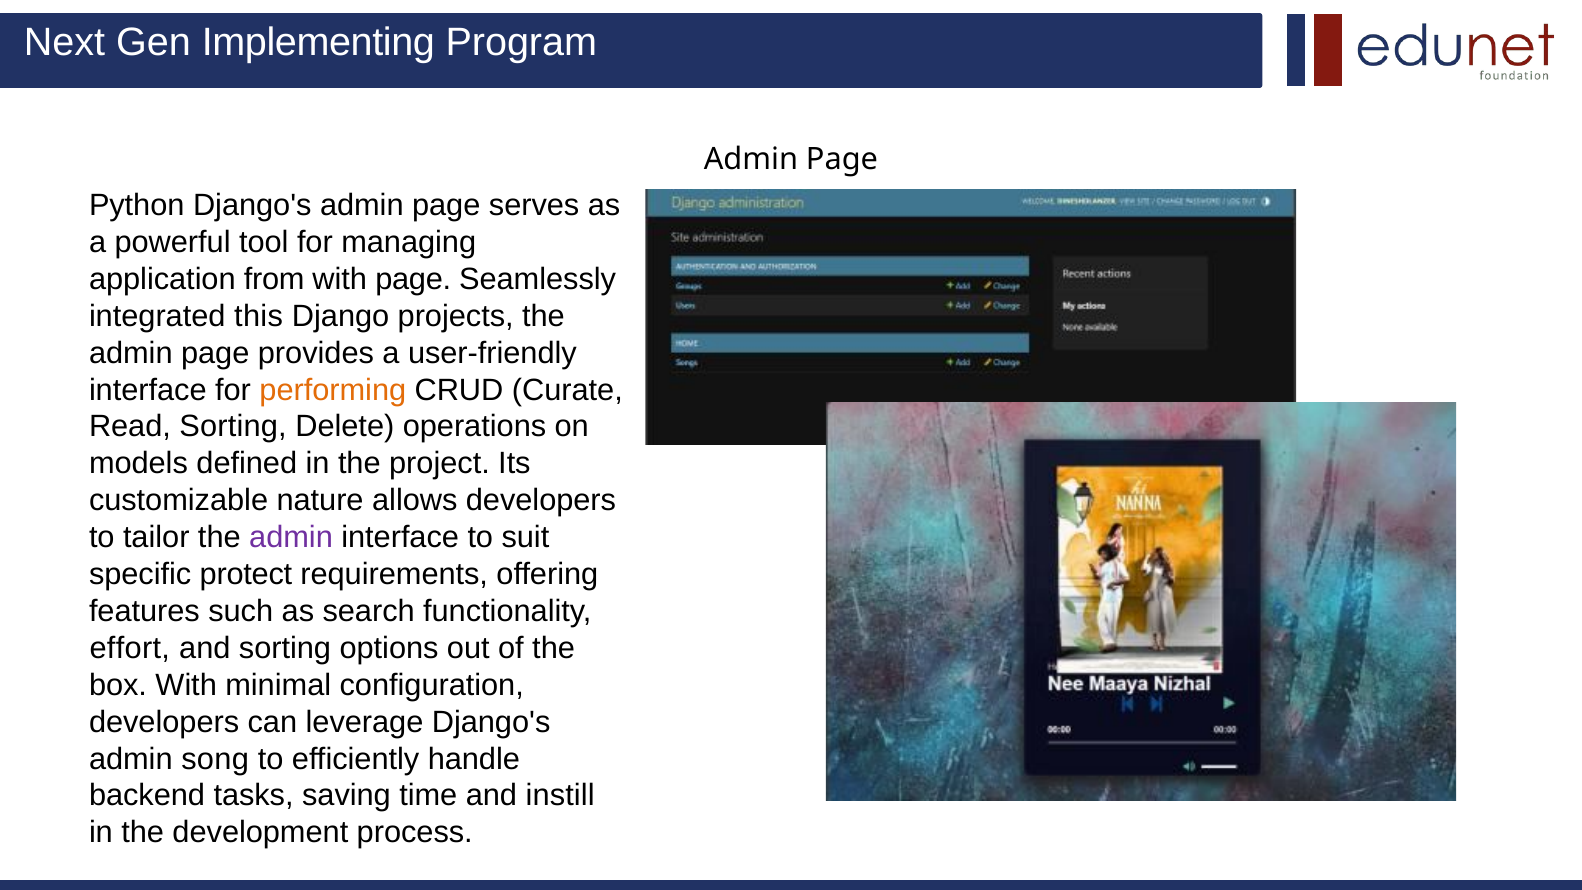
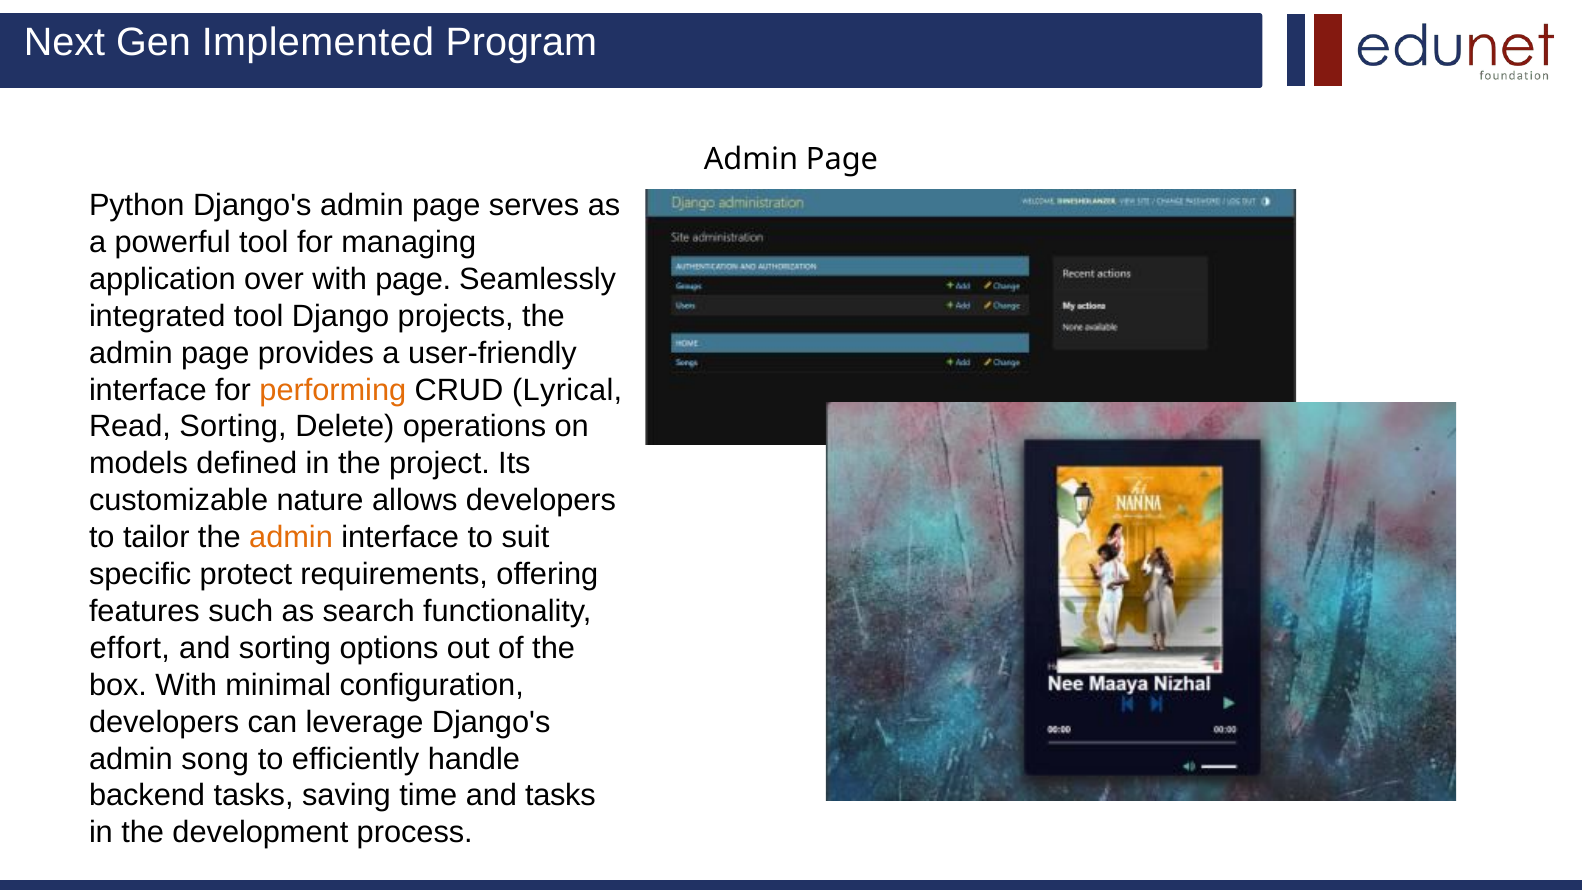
Implementing: Implementing -> Implemented
from: from -> over
integrated this: this -> tool
Curate: Curate -> Lyrical
admin at (291, 537) colour: purple -> orange
and instill: instill -> tasks
